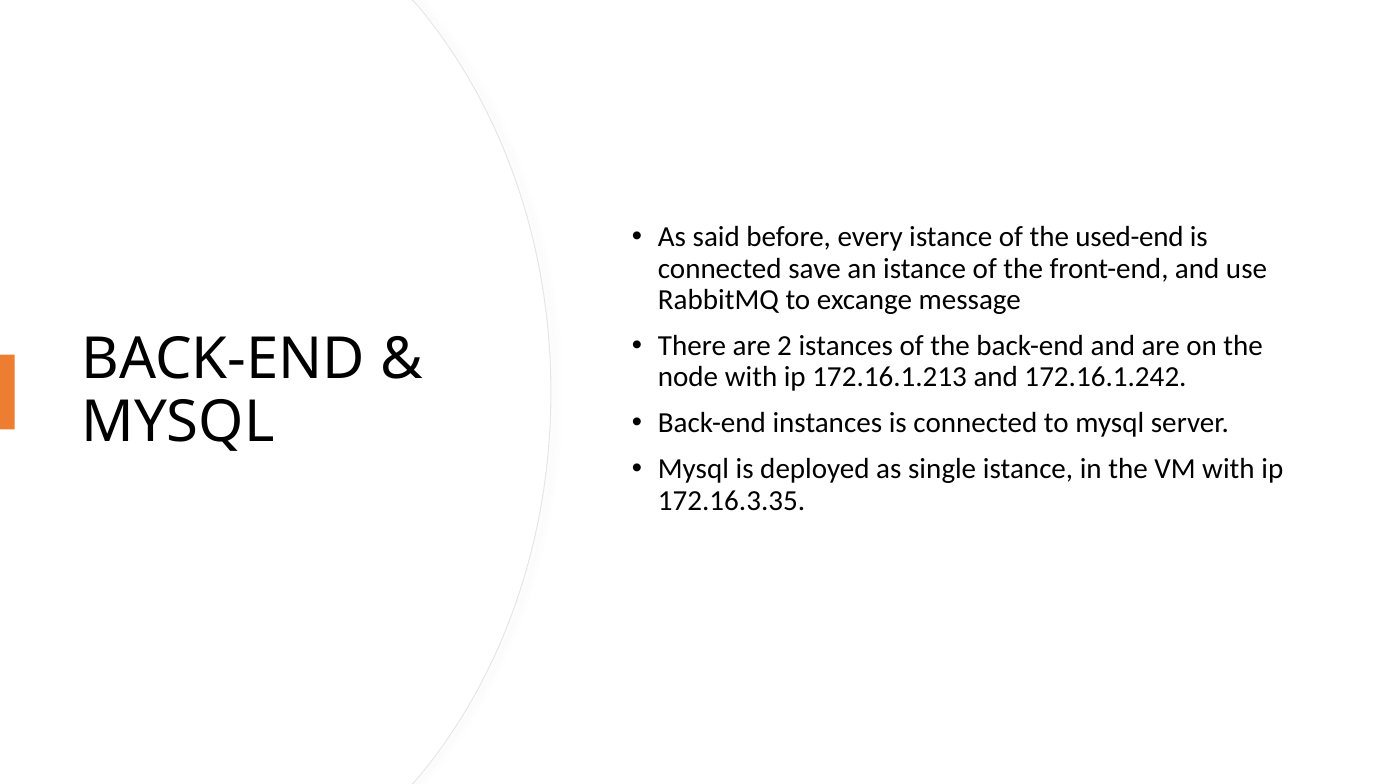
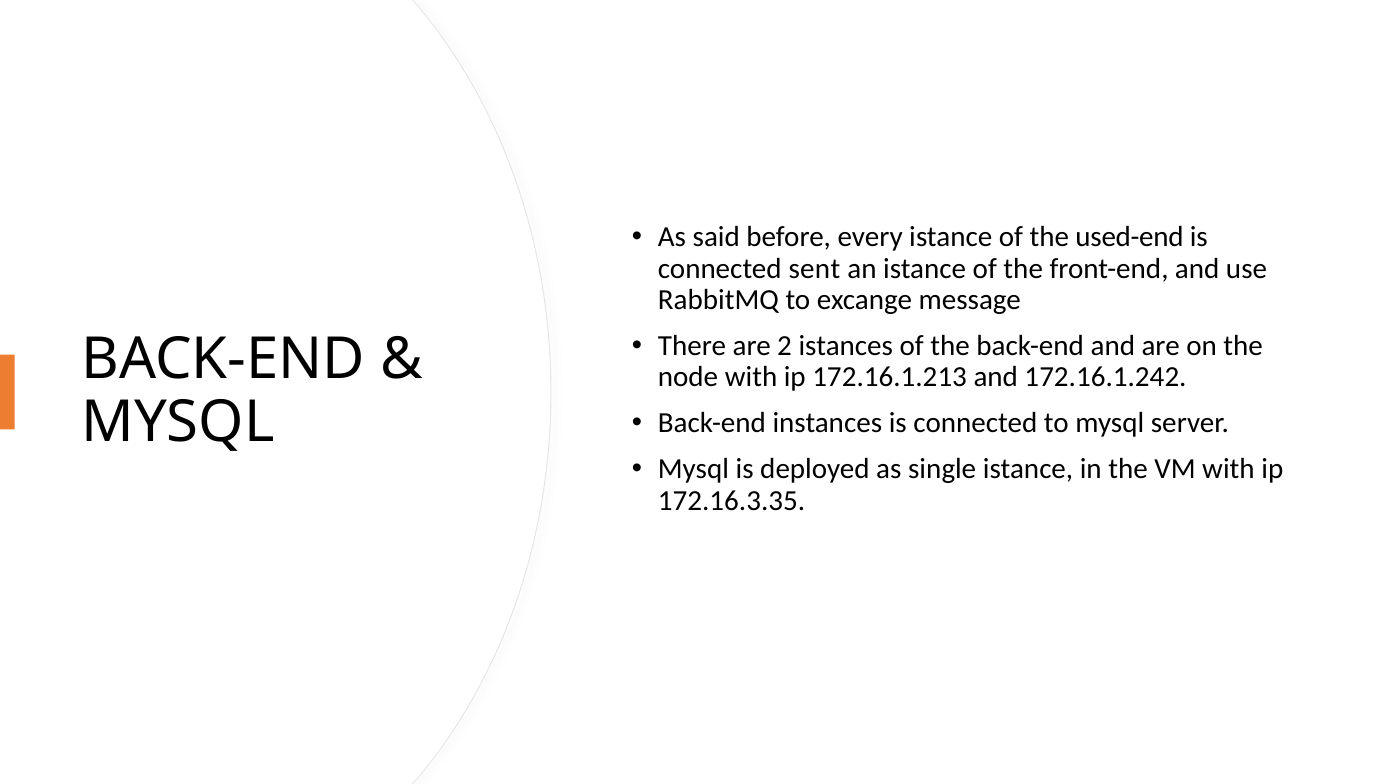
save: save -> sent
